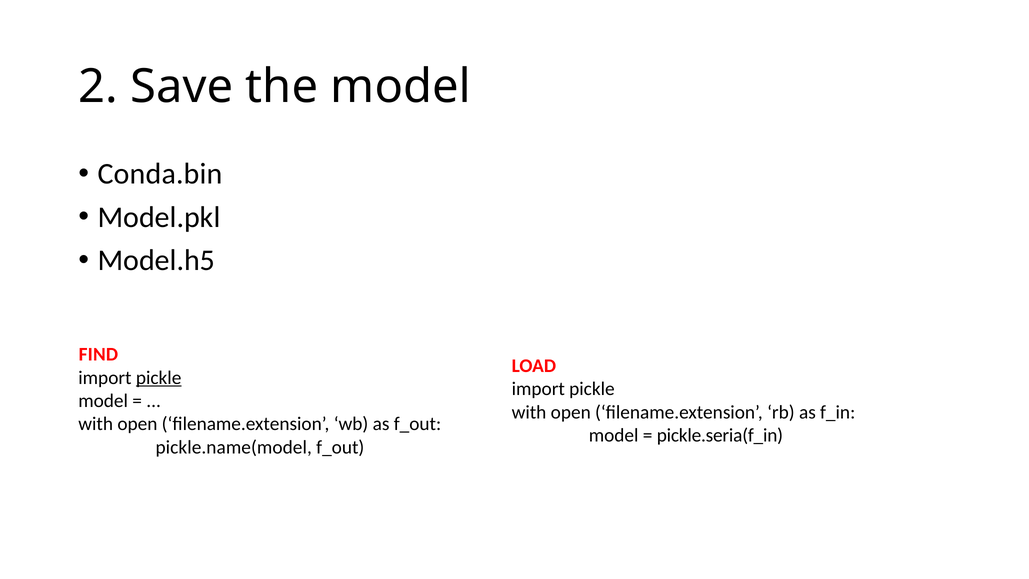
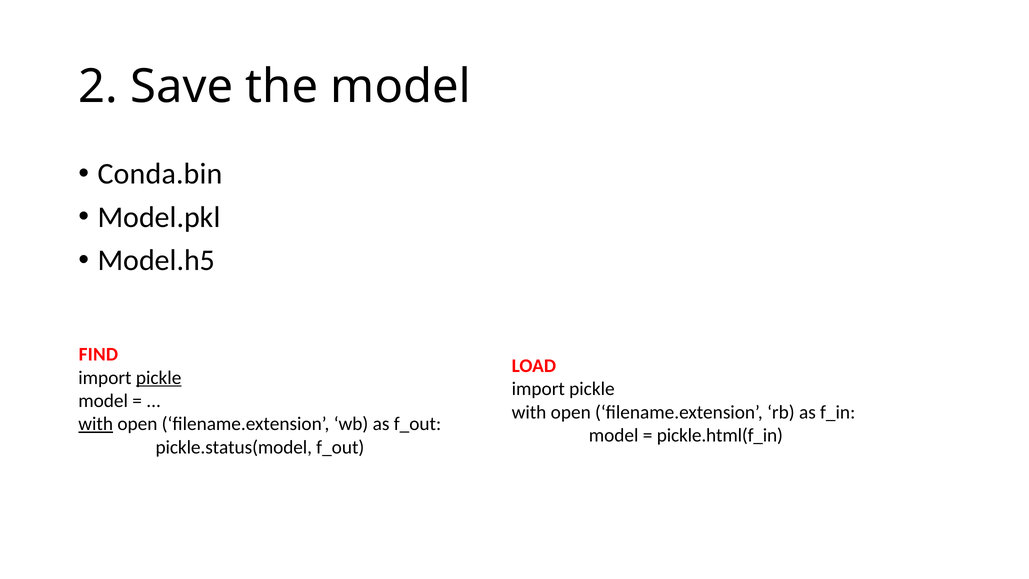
with at (96, 424) underline: none -> present
pickle.seria(f_in: pickle.seria(f_in -> pickle.html(f_in
pickle.name(model: pickle.name(model -> pickle.status(model
